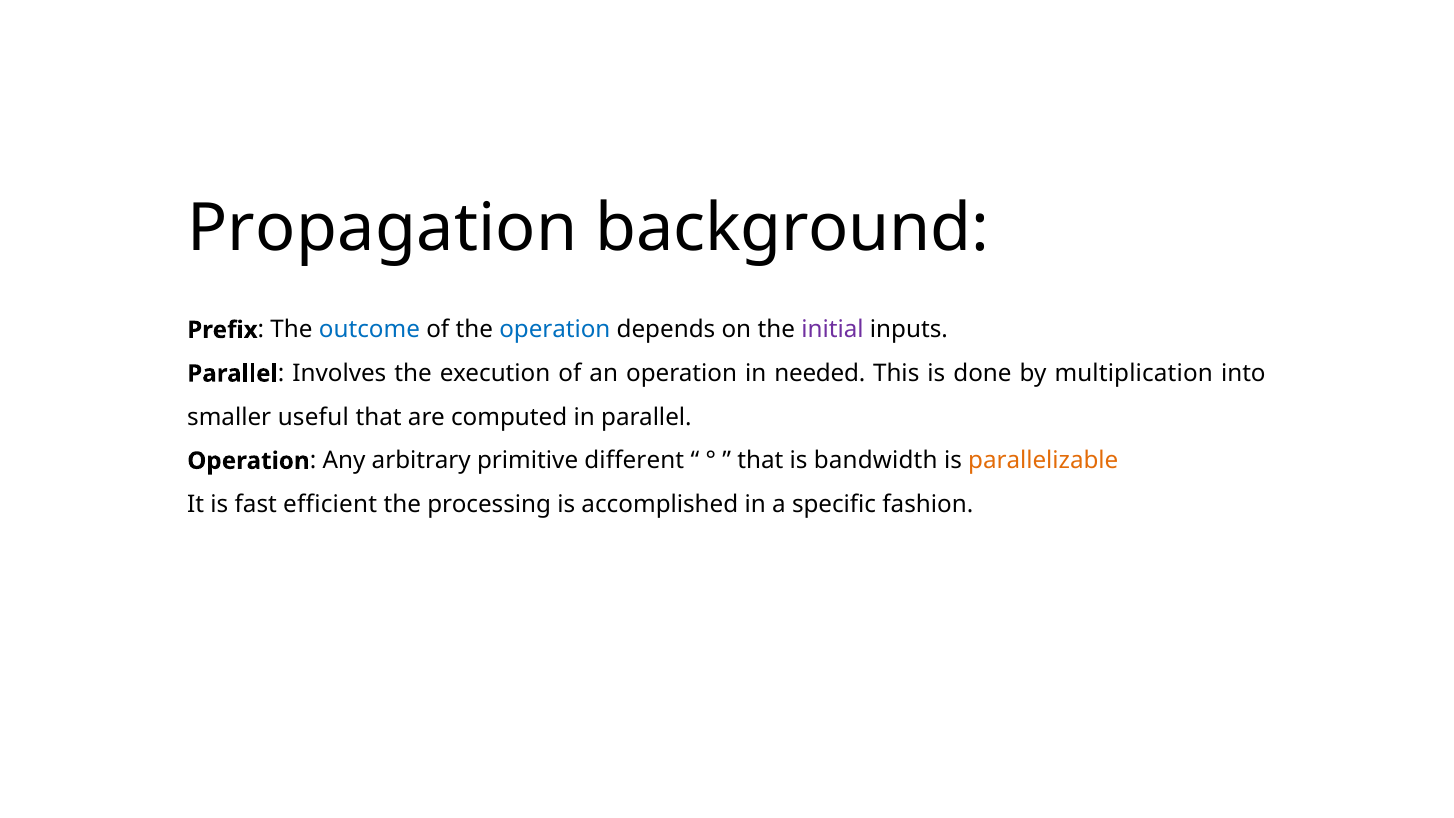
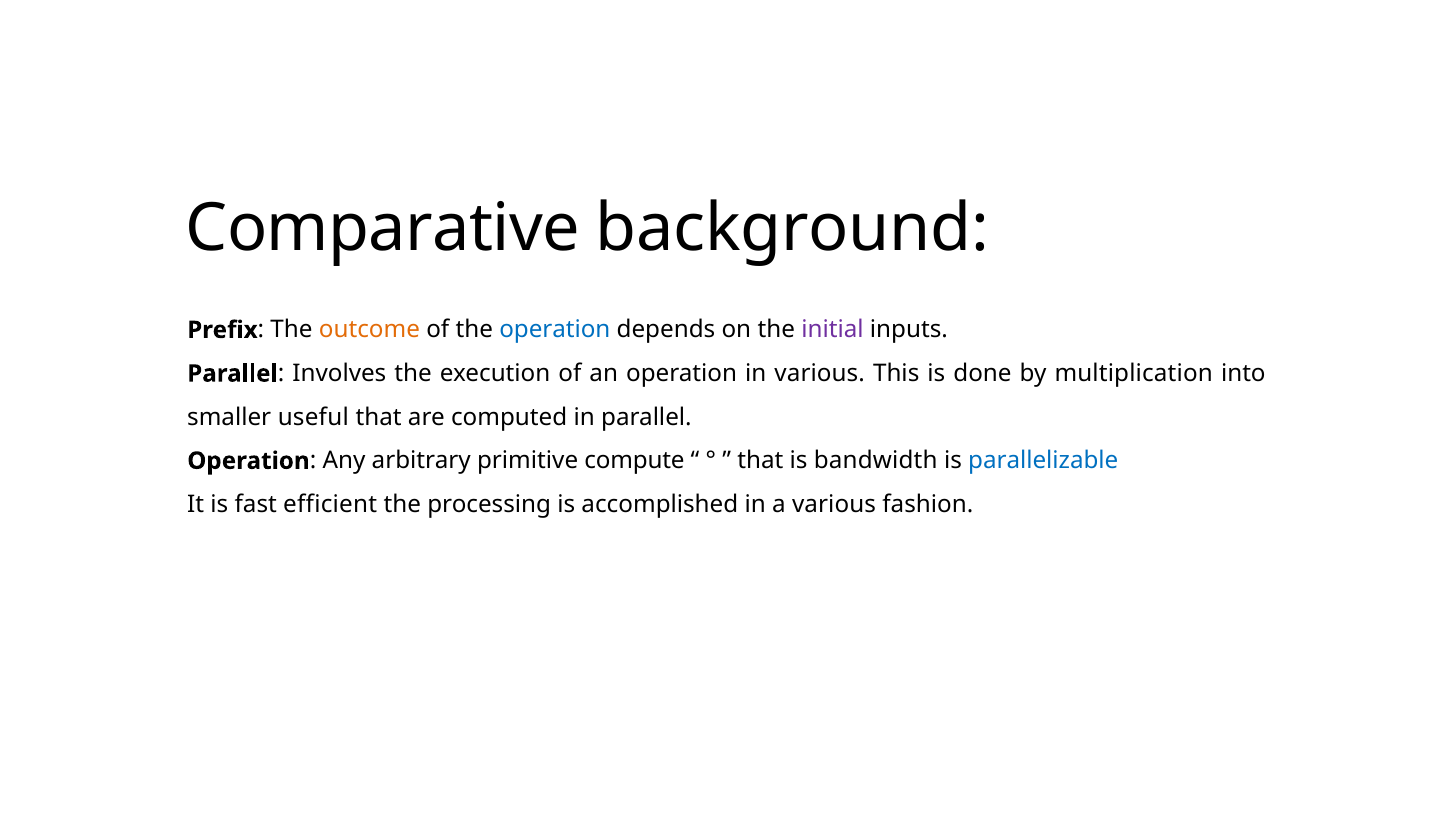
Propagation: Propagation -> Comparative
outcome colour: blue -> orange
in needed: needed -> various
different: different -> compute
parallelizable colour: orange -> blue
a specific: specific -> various
